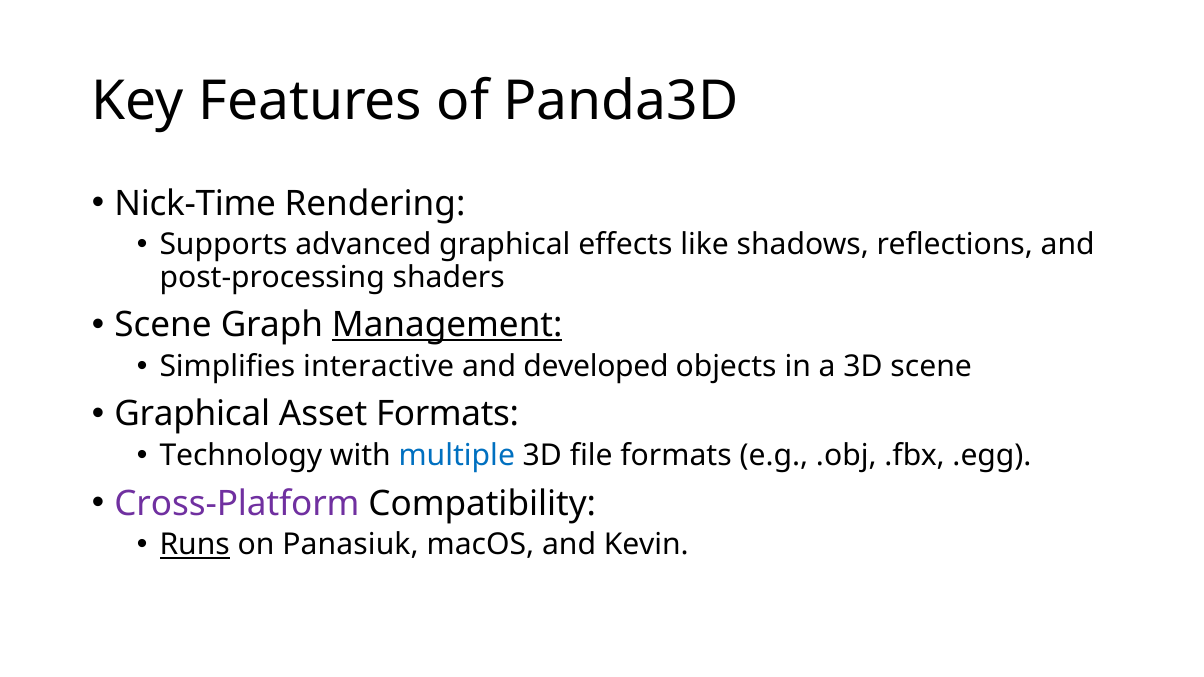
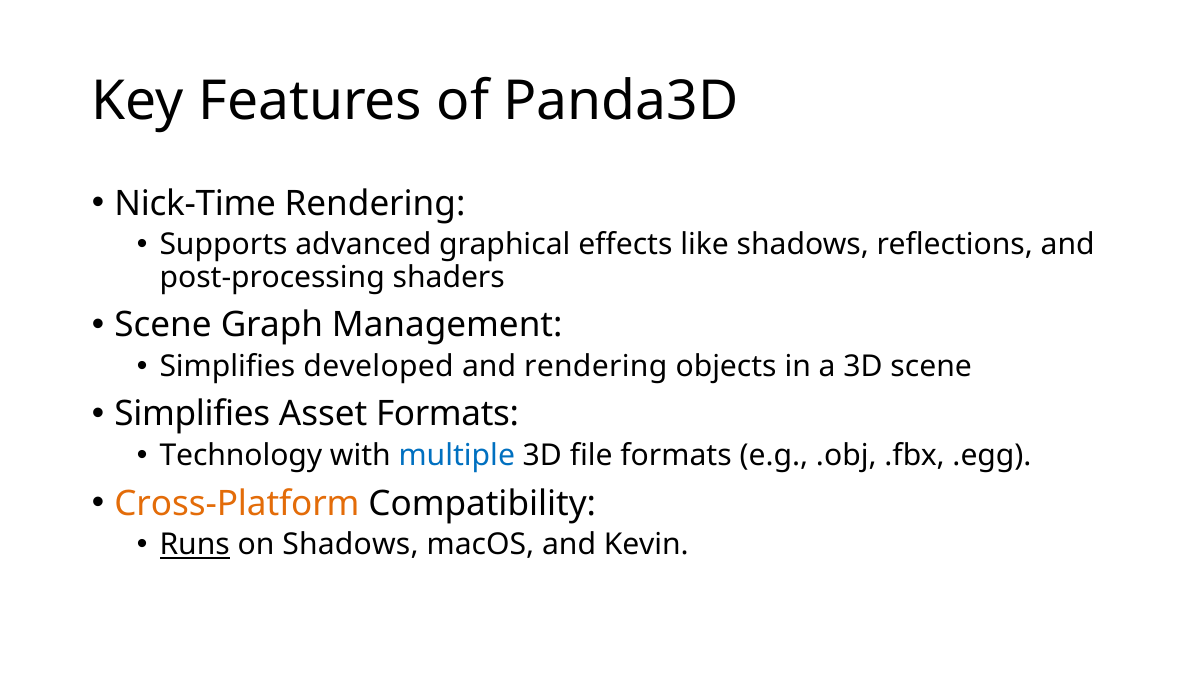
Management underline: present -> none
interactive: interactive -> developed
and developed: developed -> rendering
Graphical at (192, 415): Graphical -> Simplifies
Cross-Platform colour: purple -> orange
on Panasiuk: Panasiuk -> Shadows
